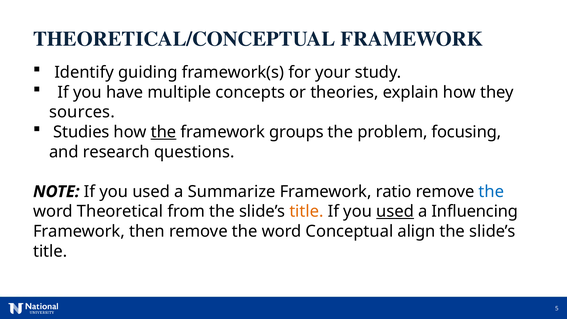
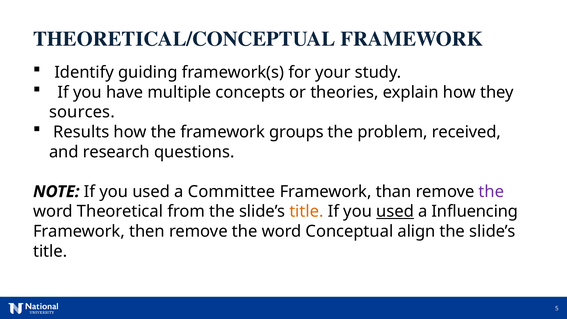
Studies: Studies -> Results
the at (163, 132) underline: present -> none
focusing: focusing -> received
Summarize: Summarize -> Committee
ratio: ratio -> than
the at (491, 192) colour: blue -> purple
